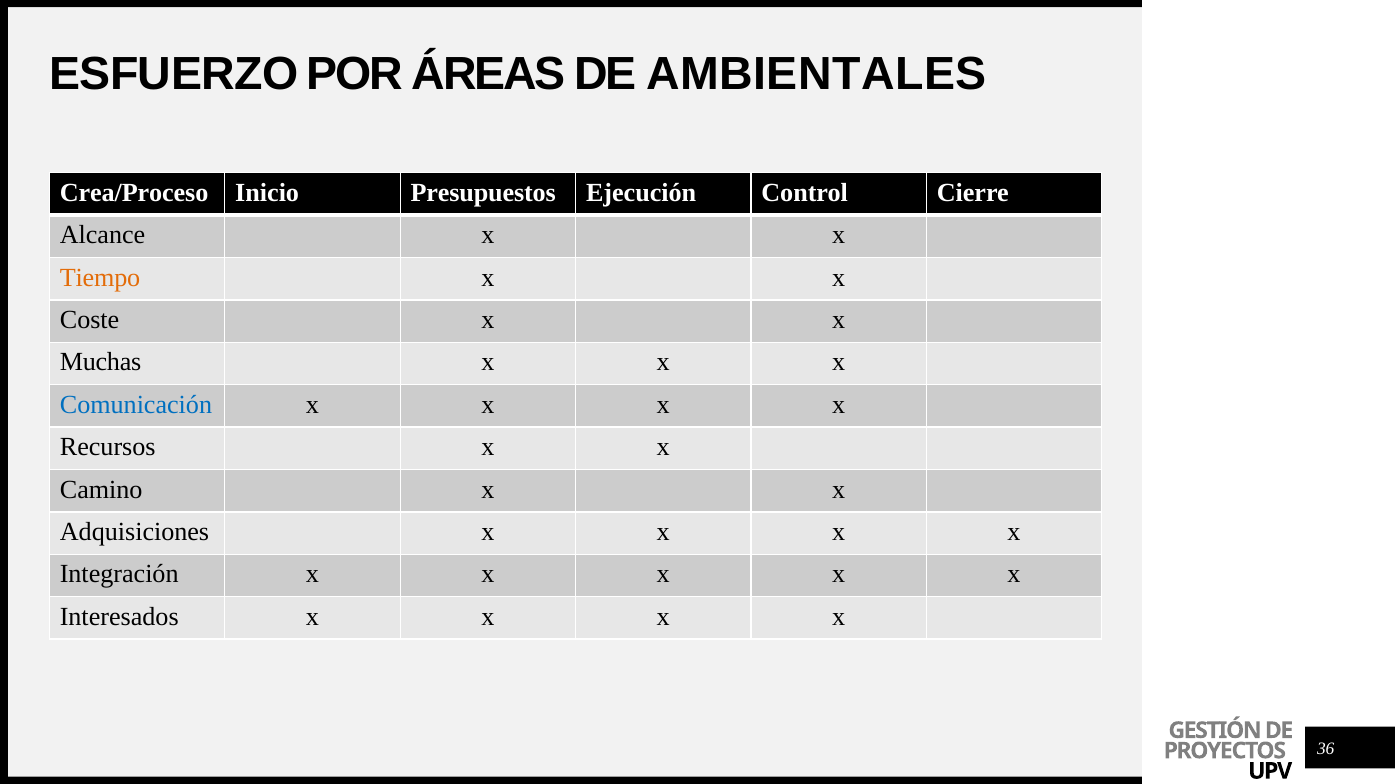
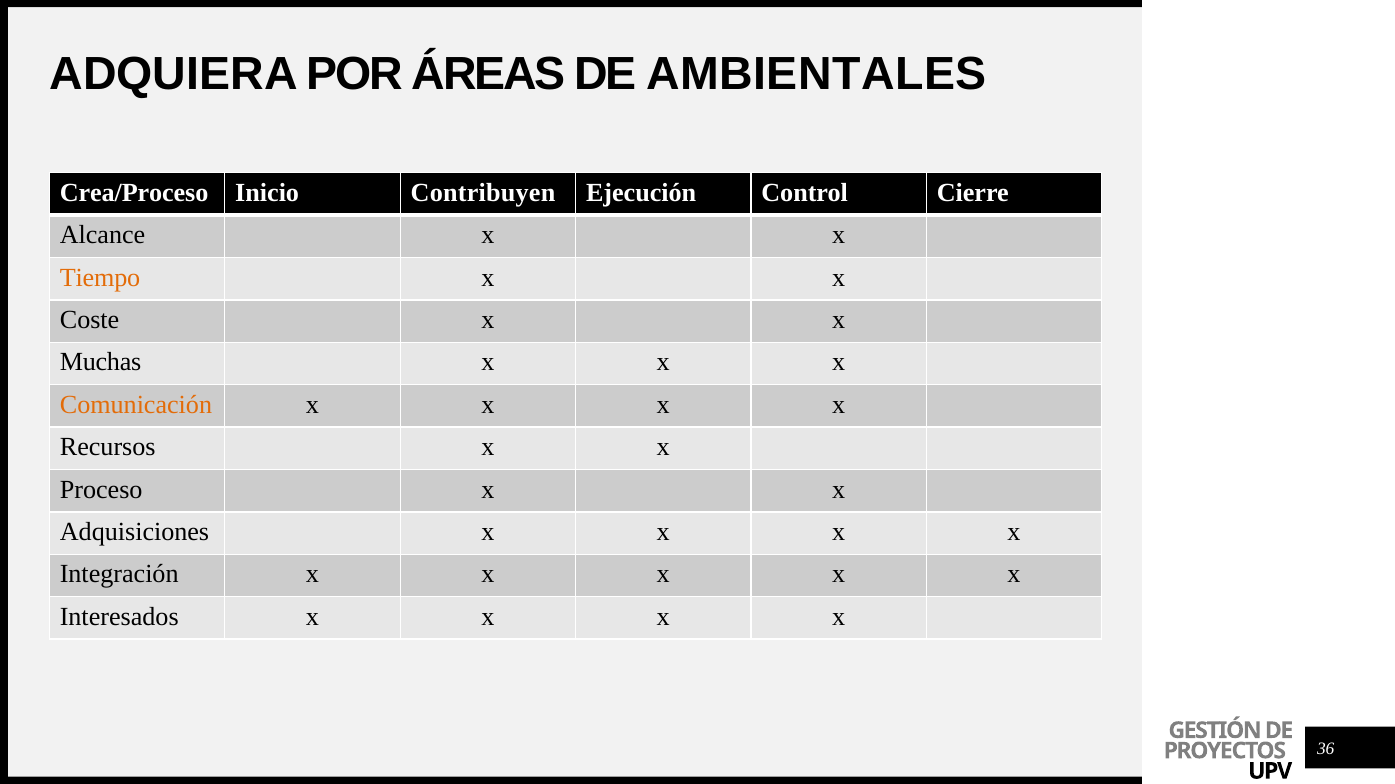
ESFUERZO: ESFUERZO -> ADQUIERA
Presupuestos: Presupuestos -> Contribuyen
Comunicación colour: blue -> orange
Camino: Camino -> Proceso
